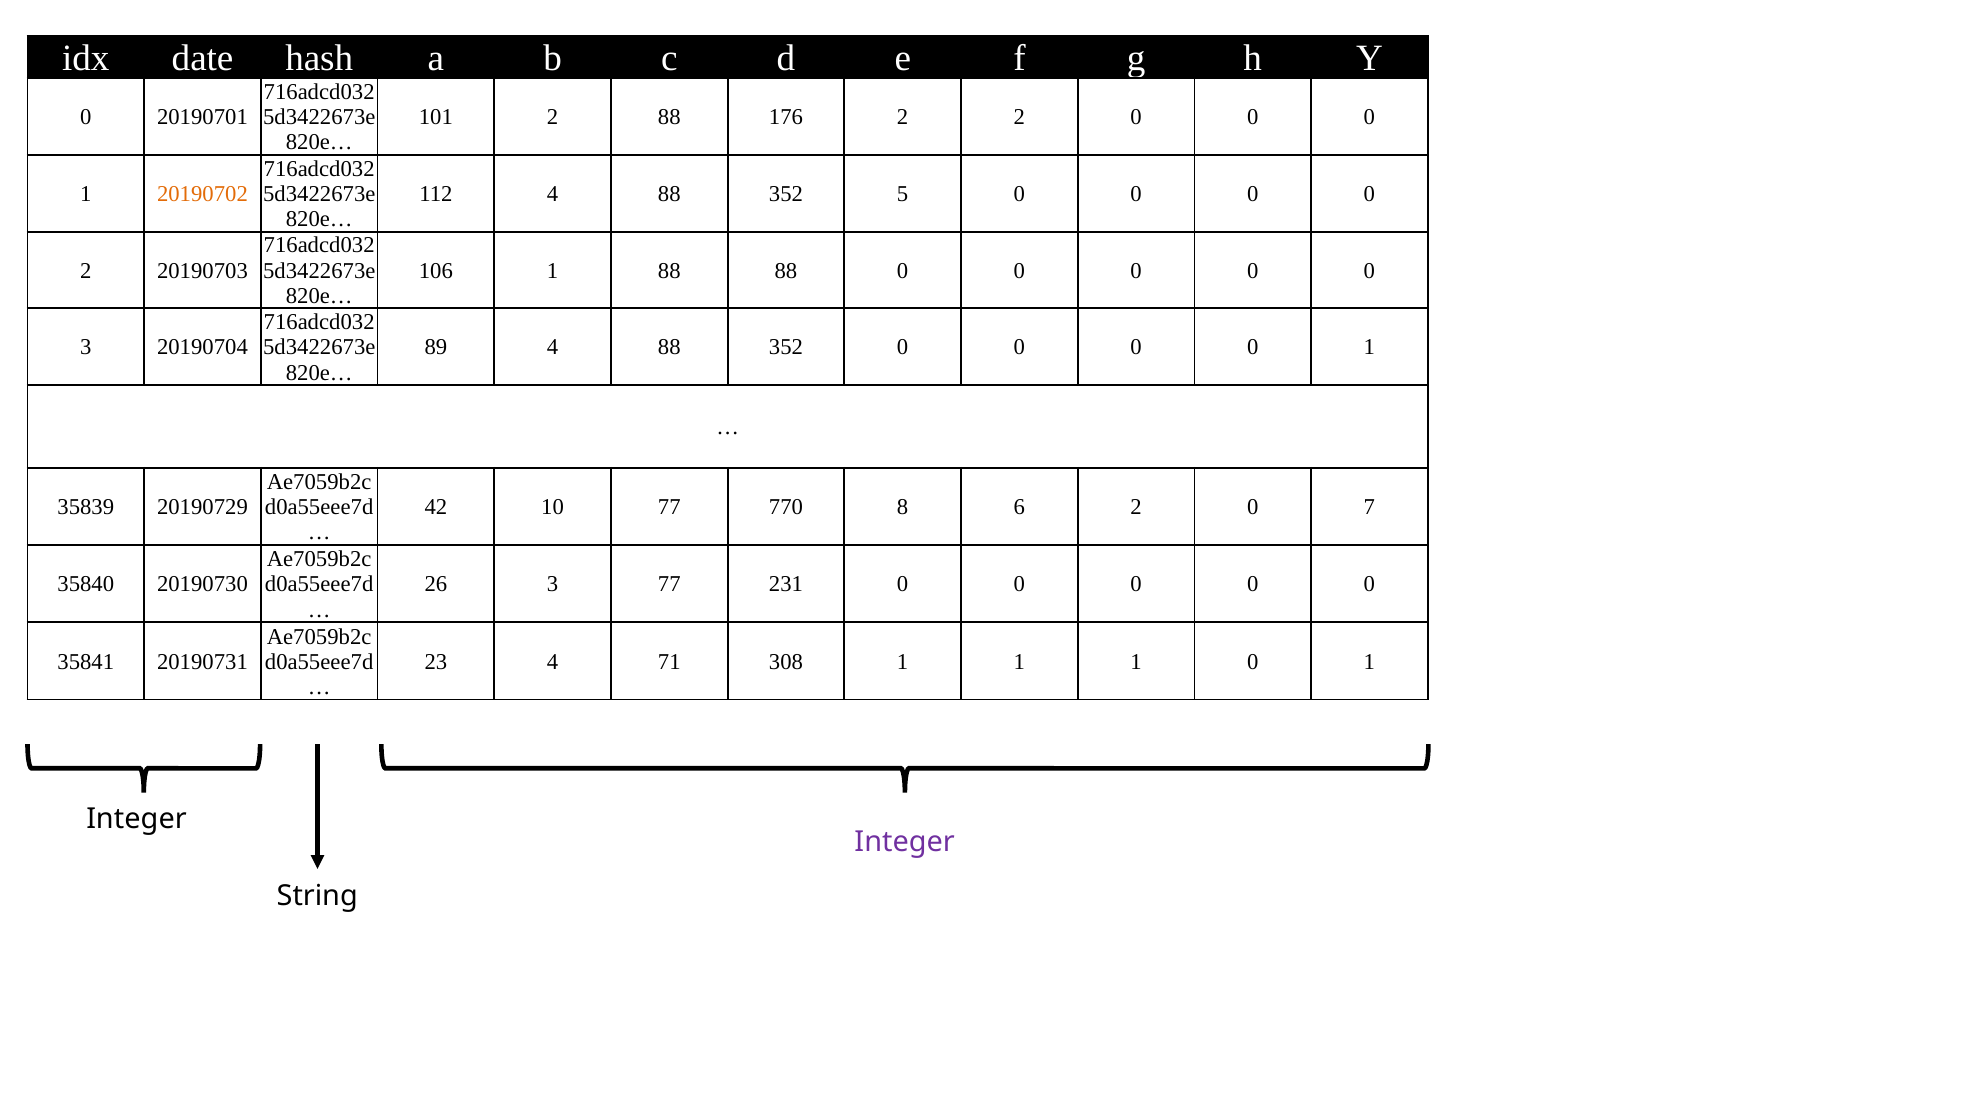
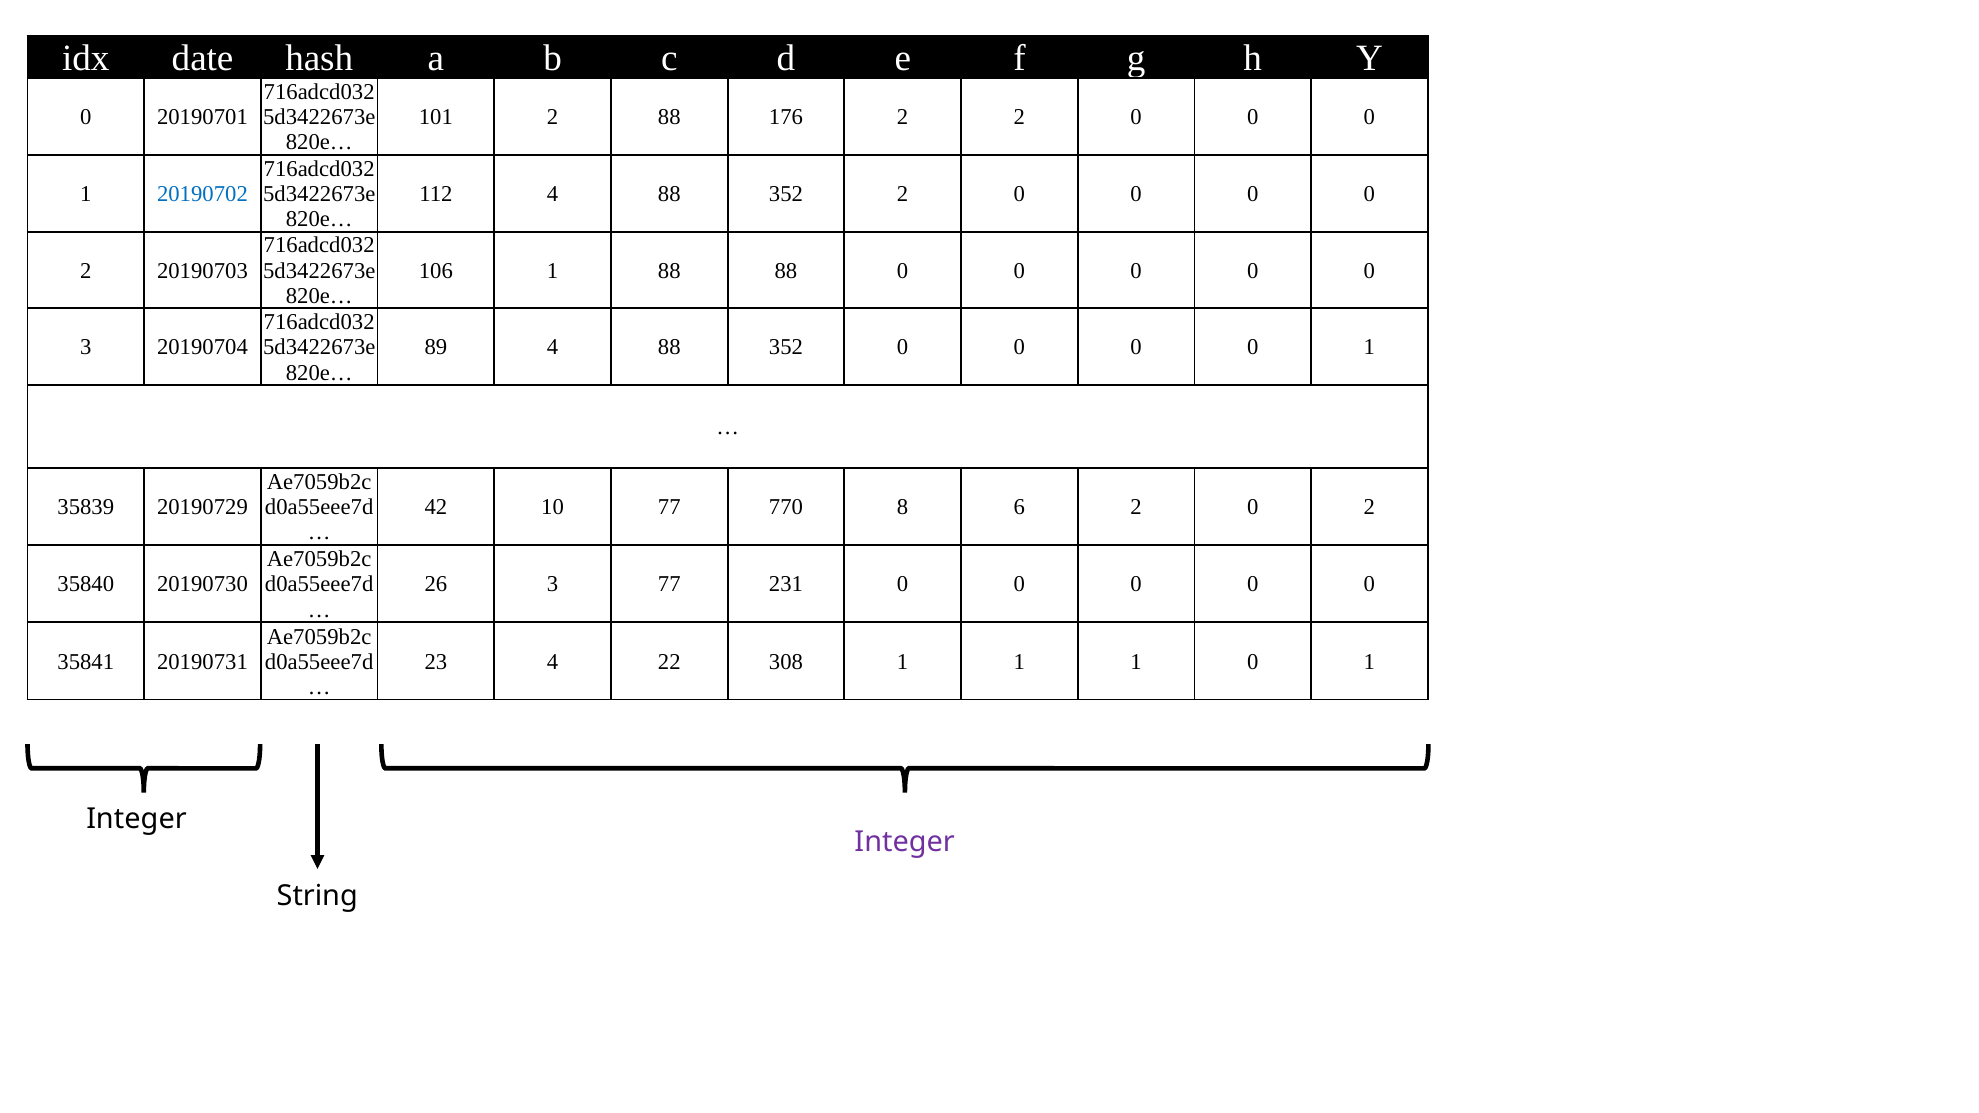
20190702 colour: orange -> blue
352 5: 5 -> 2
2 0 7: 7 -> 2
71: 71 -> 22
